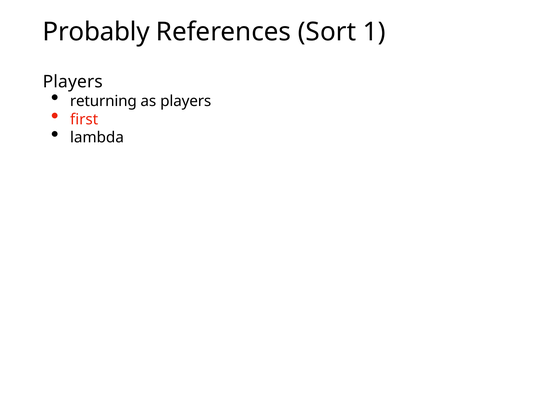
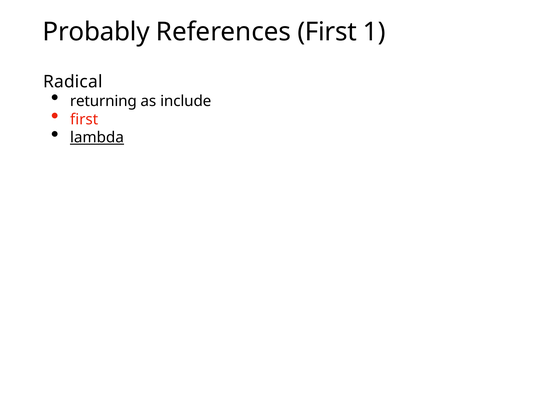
References Sort: Sort -> First
Players at (73, 82): Players -> Radical
as players: players -> include
lambda underline: none -> present
